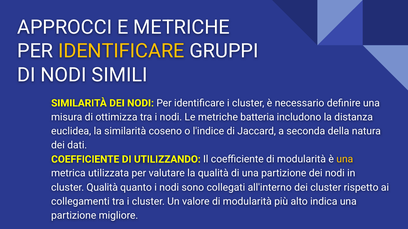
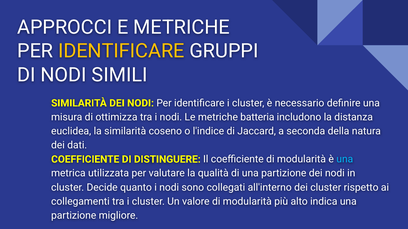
UTILIZZANDO: UTILIZZANDO -> DISTINGUERE
una at (345, 160) colour: yellow -> light blue
cluster Qualità: Qualità -> Decide
